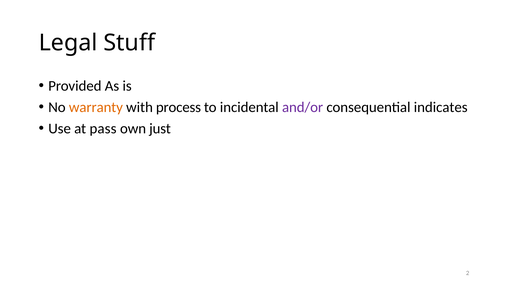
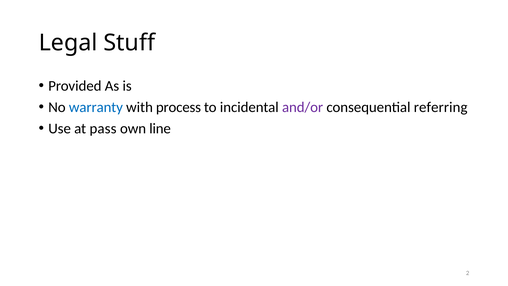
warranty colour: orange -> blue
indicates: indicates -> referring
just: just -> line
